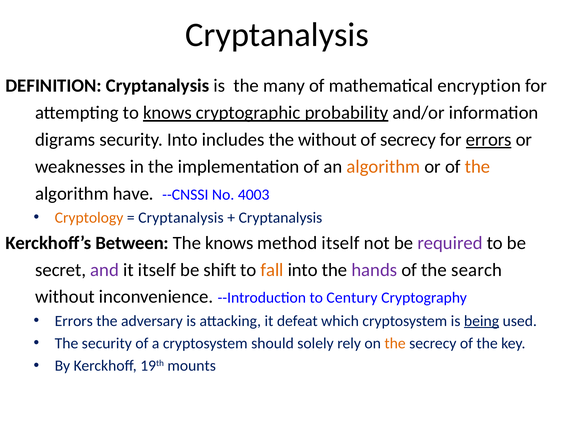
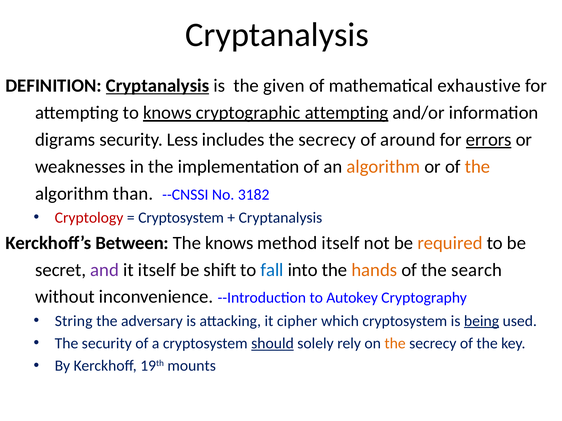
Cryptanalysis at (158, 86) underline: none -> present
many: many -> given
encryption: encryption -> exhaustive
cryptographic probability: probability -> attempting
security Into: Into -> Less
includes the without: without -> secrecy
of secrecy: secrecy -> around
have: have -> than
4003: 4003 -> 3182
Cryptology colour: orange -> red
Cryptanalysis at (181, 218): Cryptanalysis -> Cryptosystem
required colour: purple -> orange
fall colour: orange -> blue
hands colour: purple -> orange
Century: Century -> Autokey
Errors at (74, 321): Errors -> String
defeat: defeat -> cipher
should underline: none -> present
